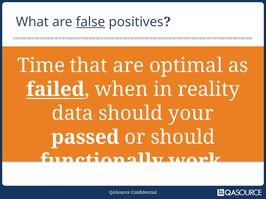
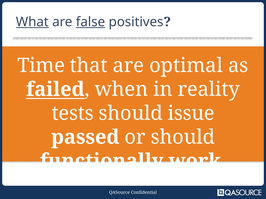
What underline: none -> present
data: data -> tests
your: your -> issue
